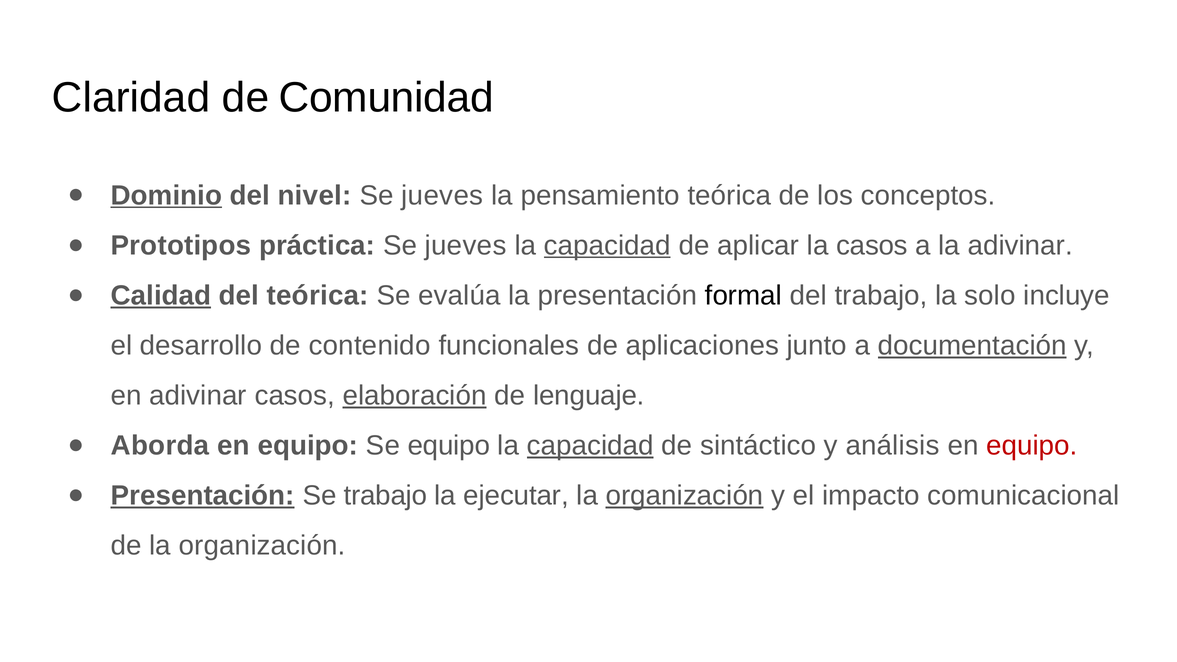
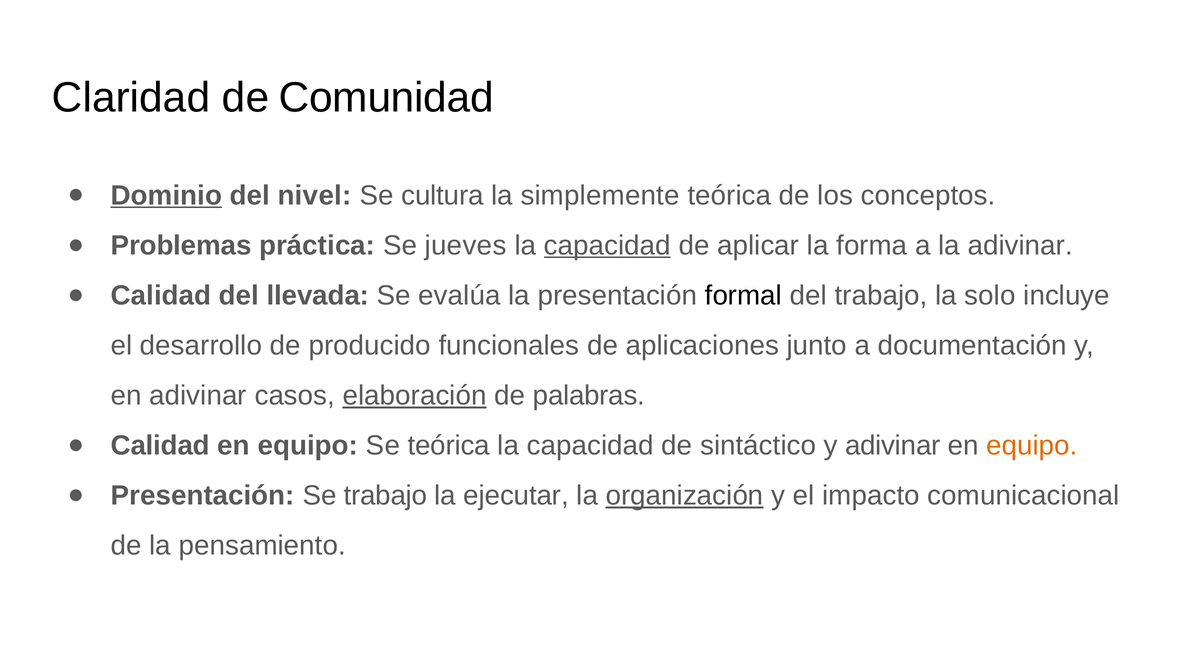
jueves at (442, 195): jueves -> cultura
pensamiento: pensamiento -> simplemente
Prototipos: Prototipos -> Problemas
la casos: casos -> forma
Calidad at (161, 296) underline: present -> none
del teórica: teórica -> llevada
contenido: contenido -> producido
documentación underline: present -> none
lenguaje: lenguaje -> palabras
Aborda at (160, 446): Aborda -> Calidad
Se equipo: equipo -> teórica
capacidad at (590, 446) underline: present -> none
y análisis: análisis -> adivinar
equipo at (1032, 446) colour: red -> orange
Presentación at (203, 496) underline: present -> none
de la organización: organización -> pensamiento
